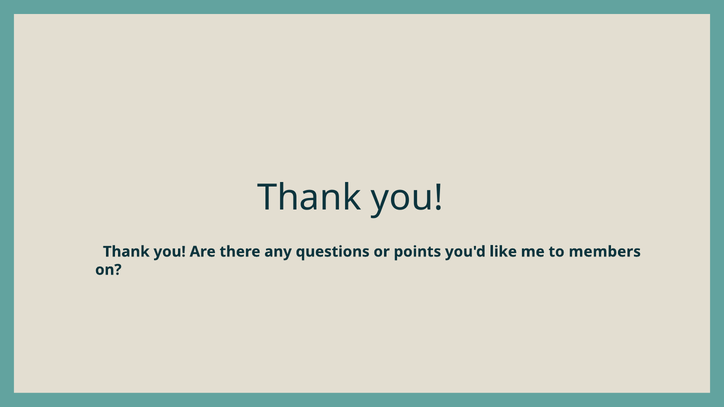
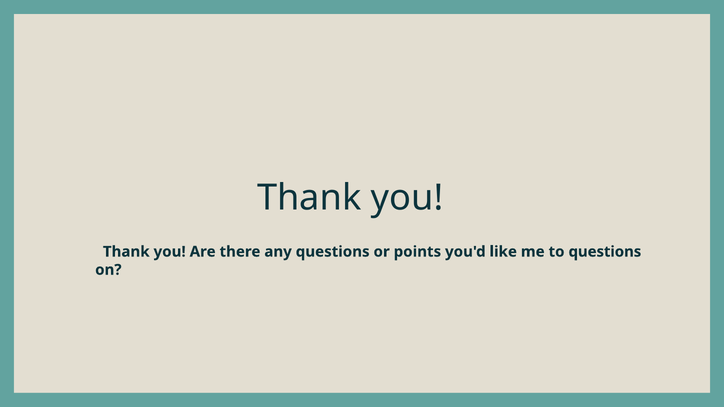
to members: members -> questions
